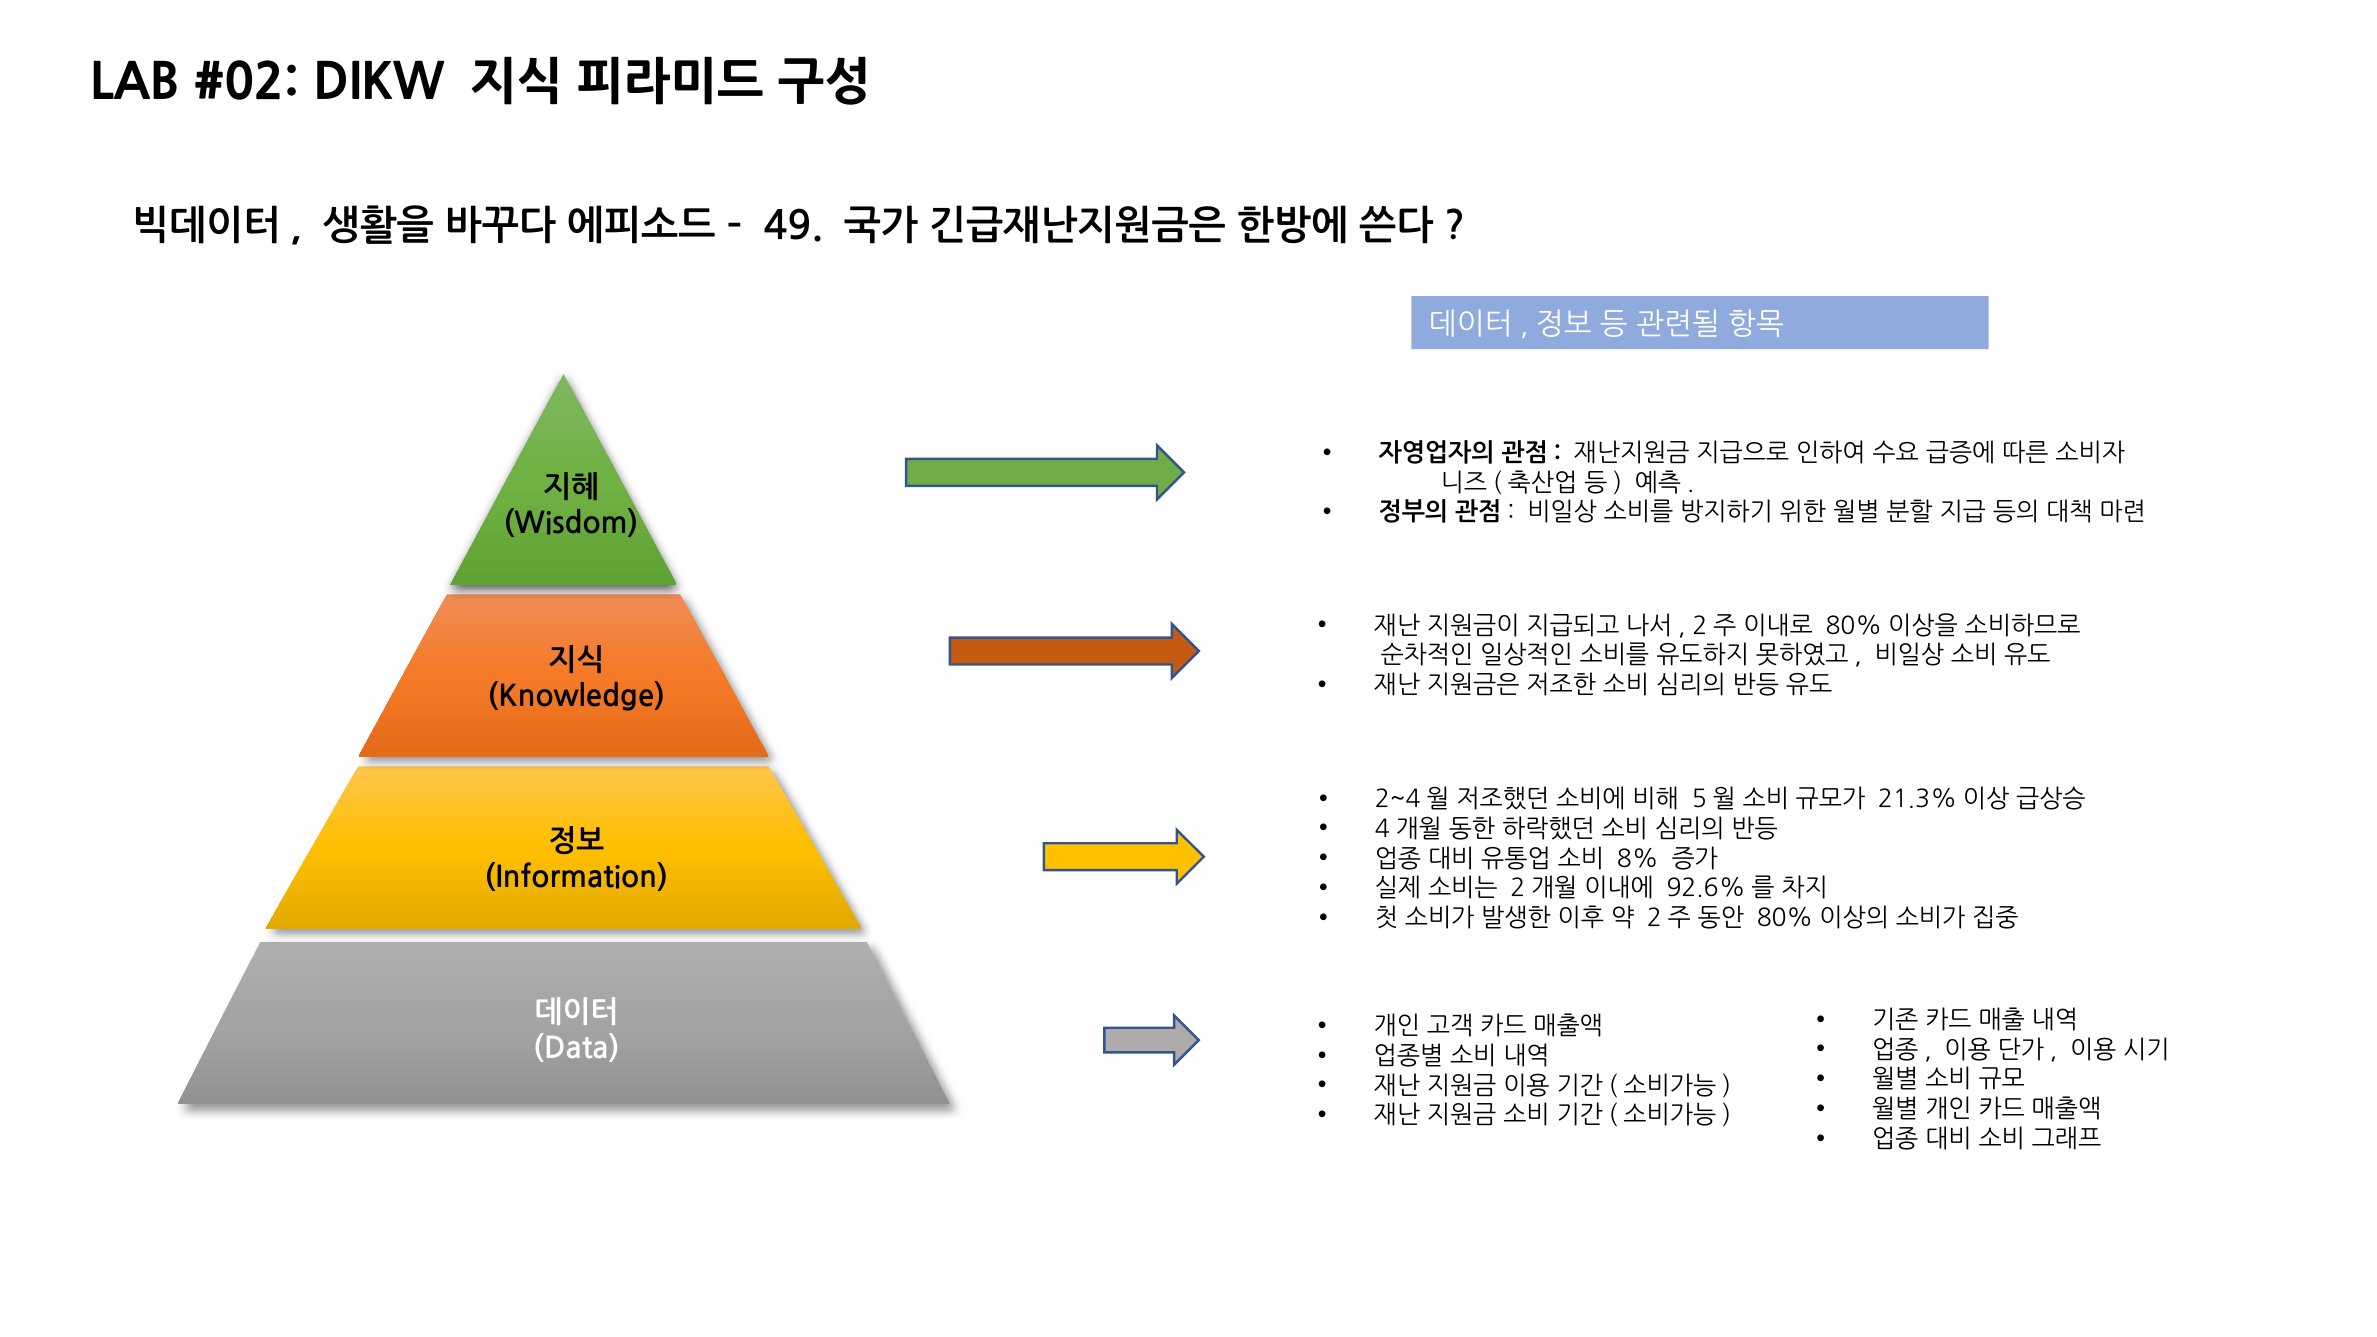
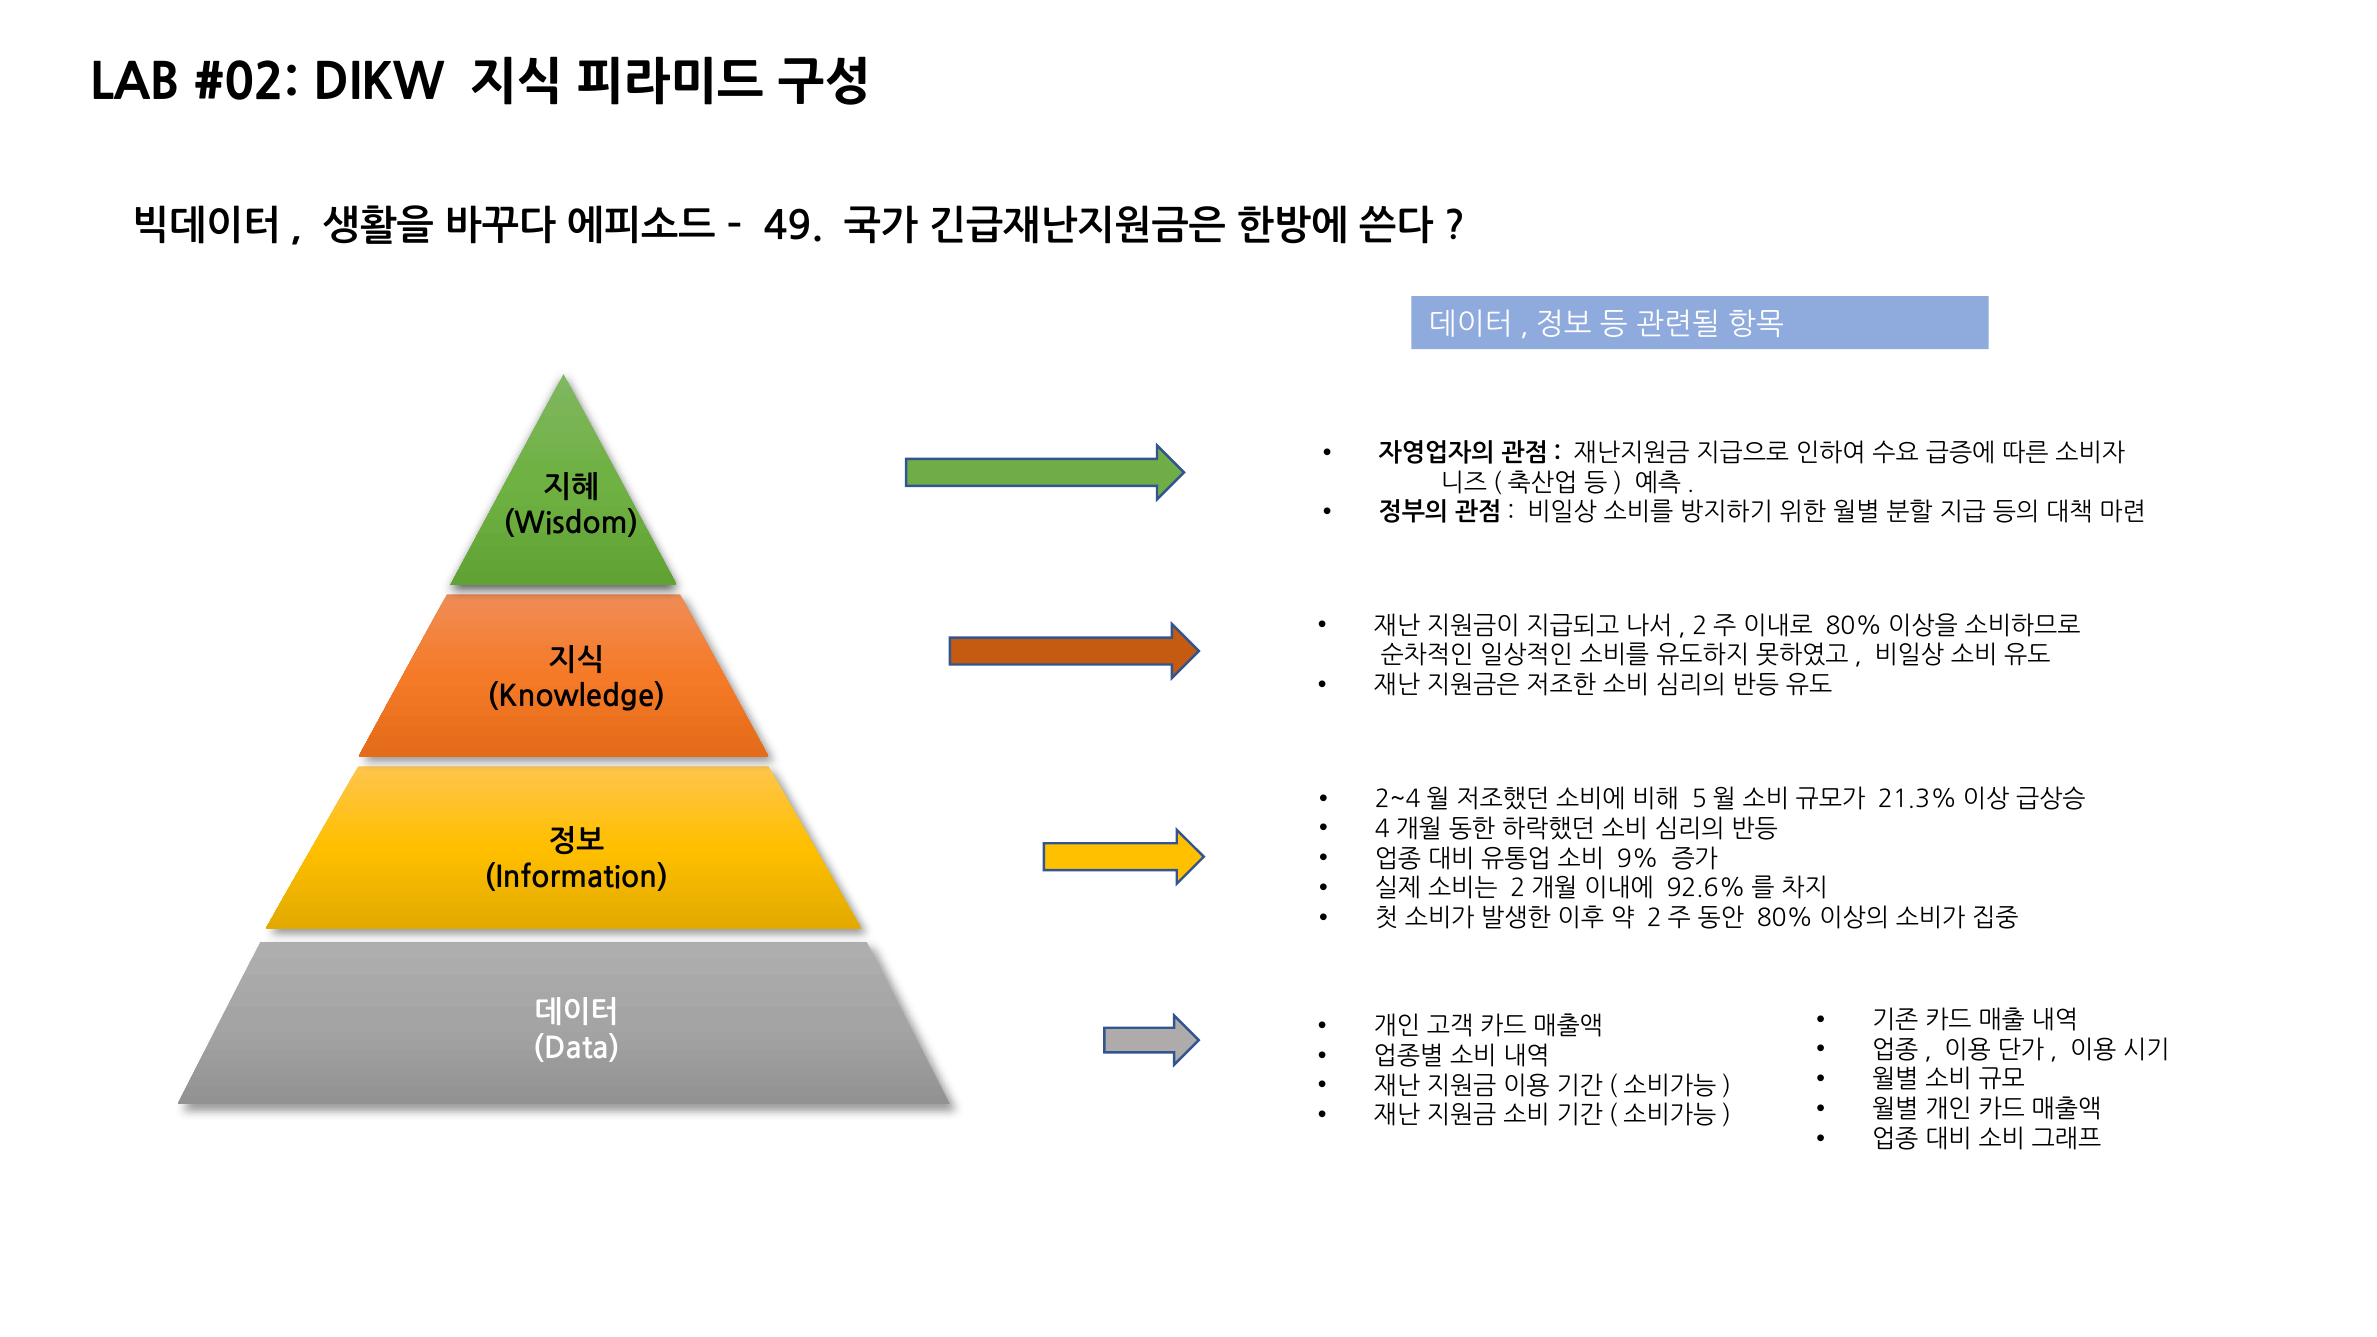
8%: 8% -> 9%
